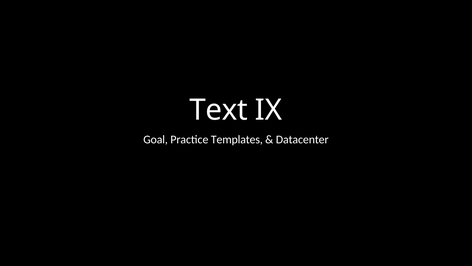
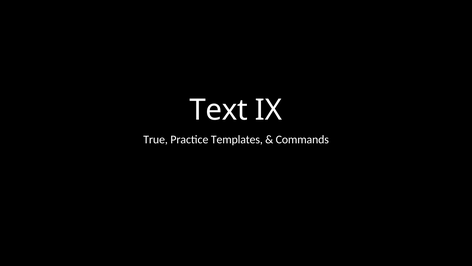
Goal: Goal -> True
Datacenter: Datacenter -> Commands
